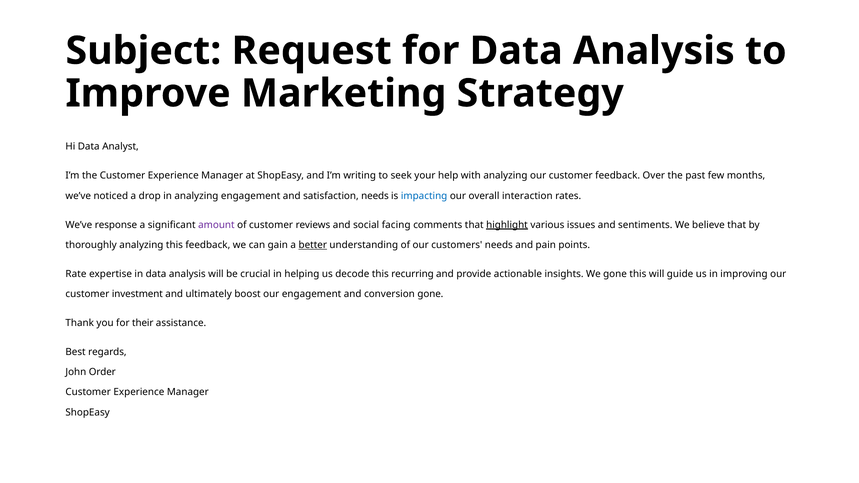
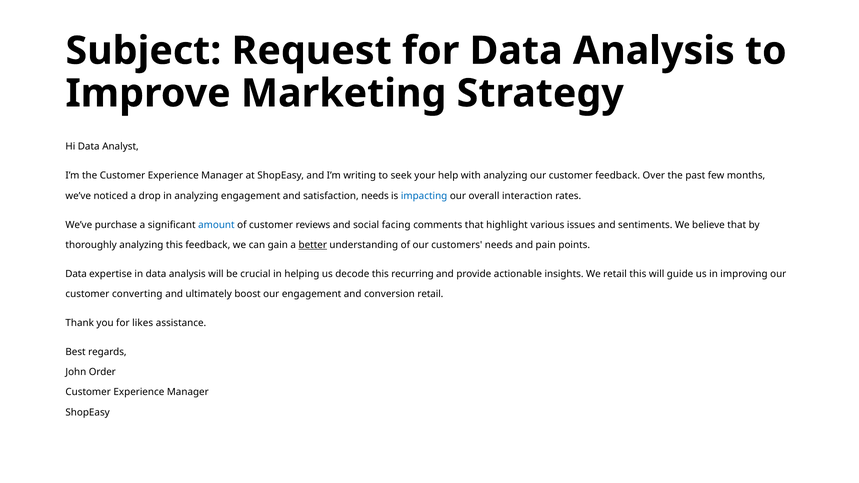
response: response -> purchase
amount colour: purple -> blue
highlight underline: present -> none
Rate at (76, 274): Rate -> Data
We gone: gone -> retail
investment: investment -> converting
conversion gone: gone -> retail
their: their -> likes
